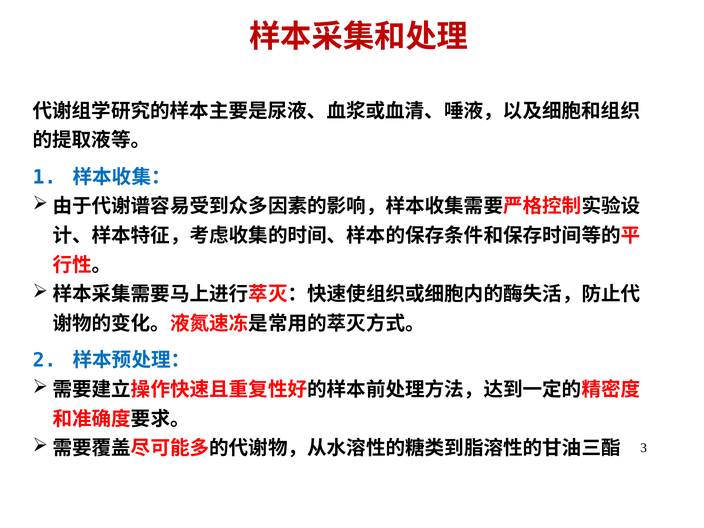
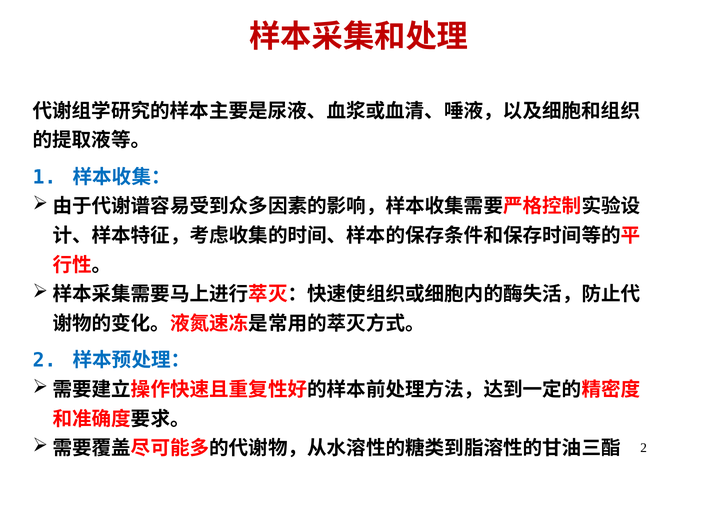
3 at (644, 448): 3 -> 2
